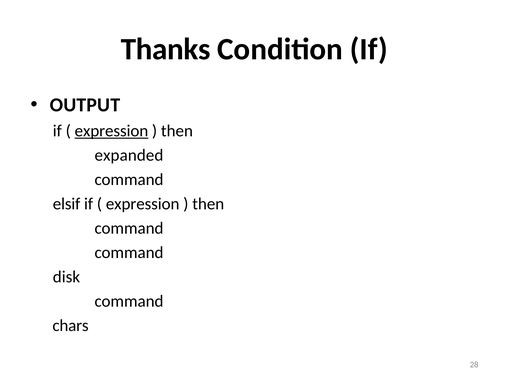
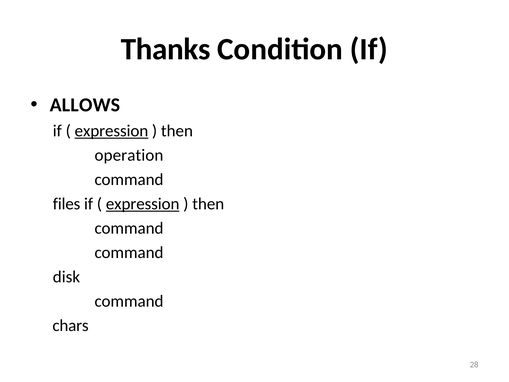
OUTPUT: OUTPUT -> ALLOWS
expanded: expanded -> operation
elsif: elsif -> files
expression at (143, 204) underline: none -> present
